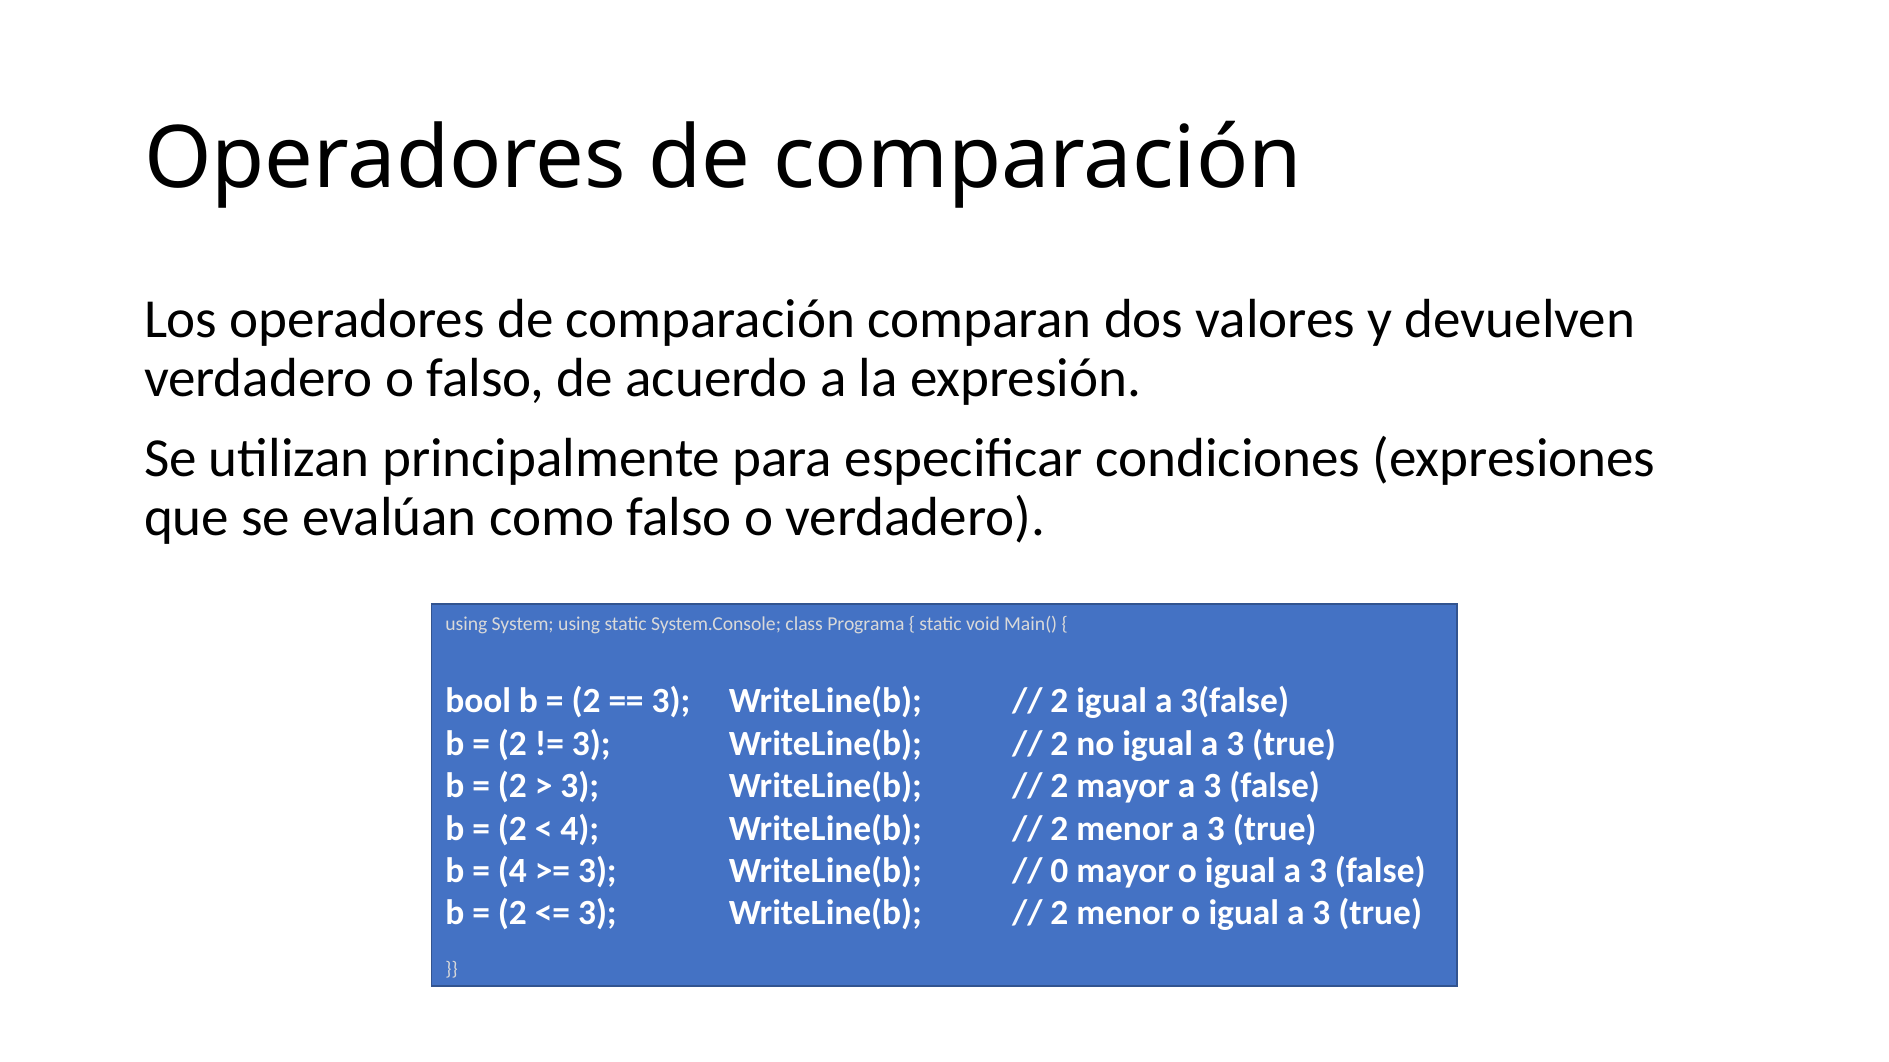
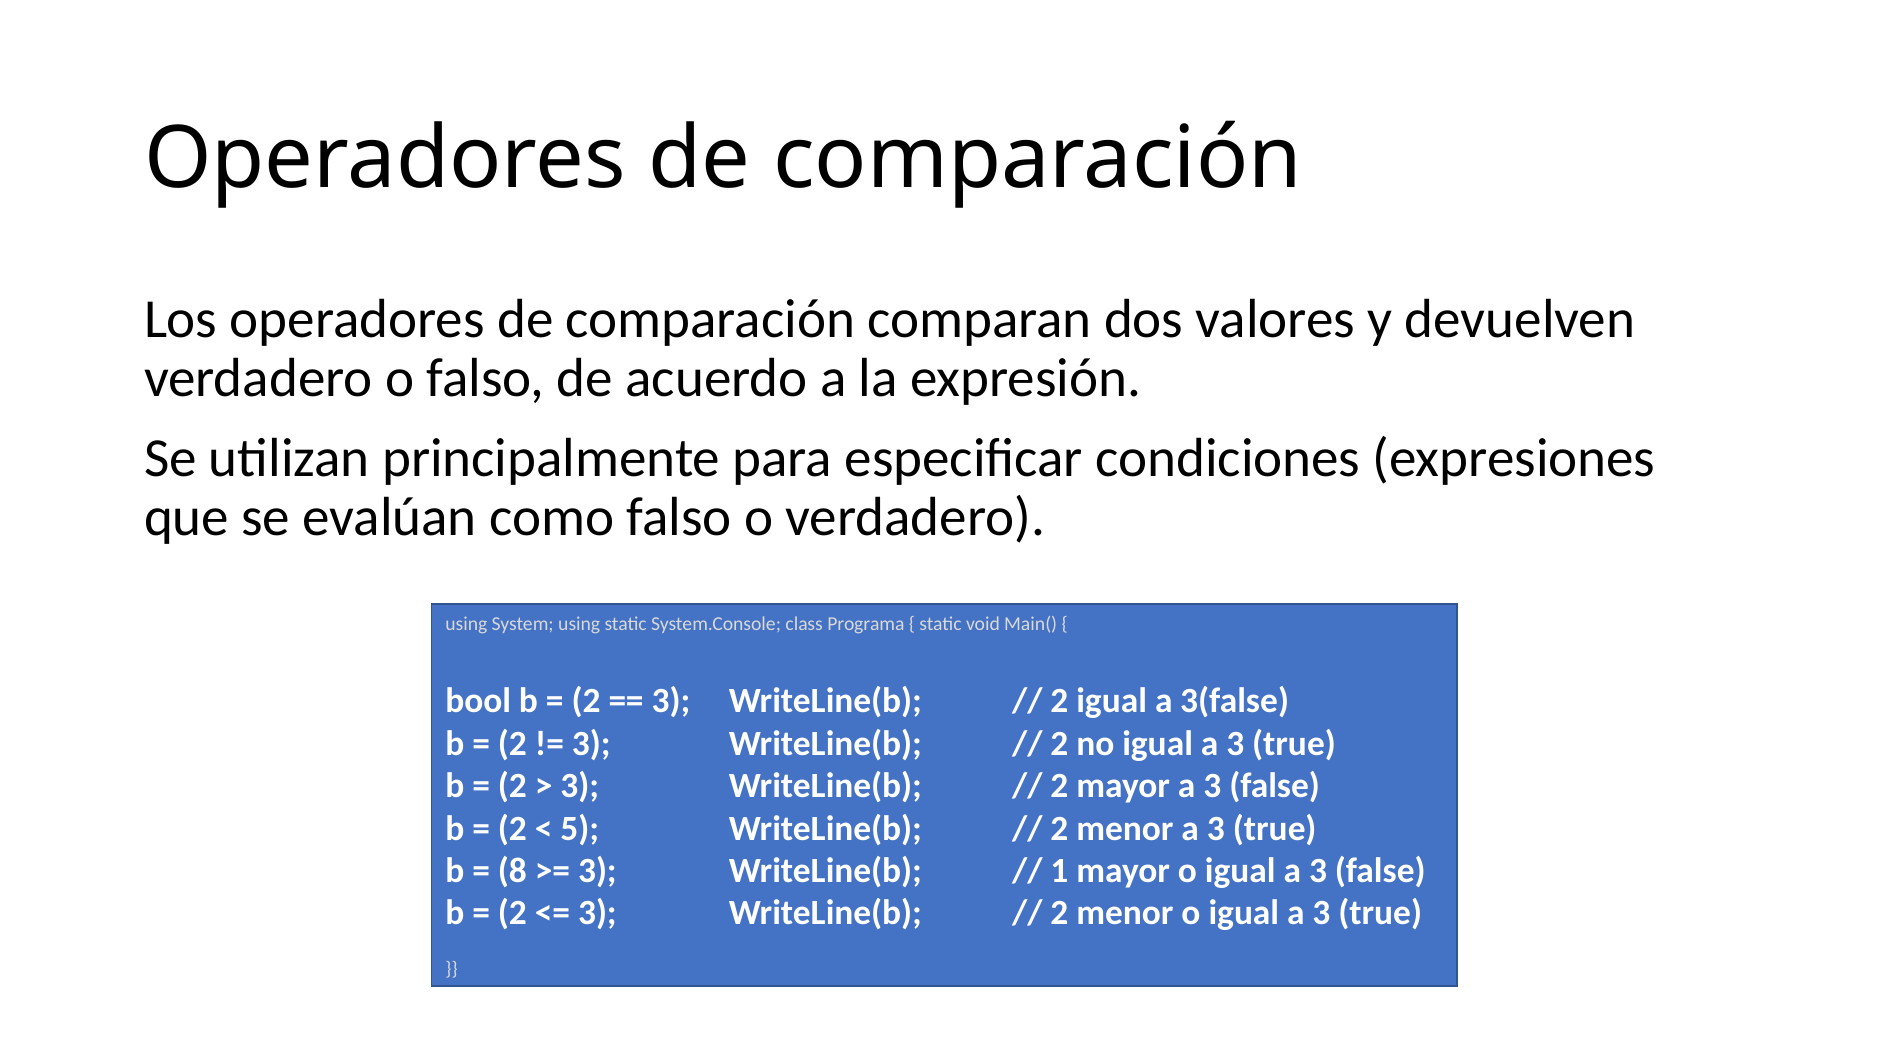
4 at (580, 829): 4 -> 5
4 at (512, 871): 4 -> 8
0: 0 -> 1
